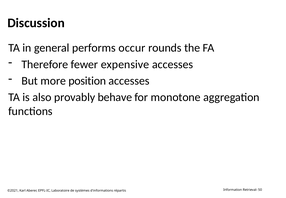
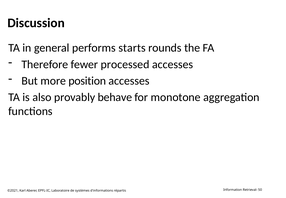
occur: occur -> starts
expensive: expensive -> processed
